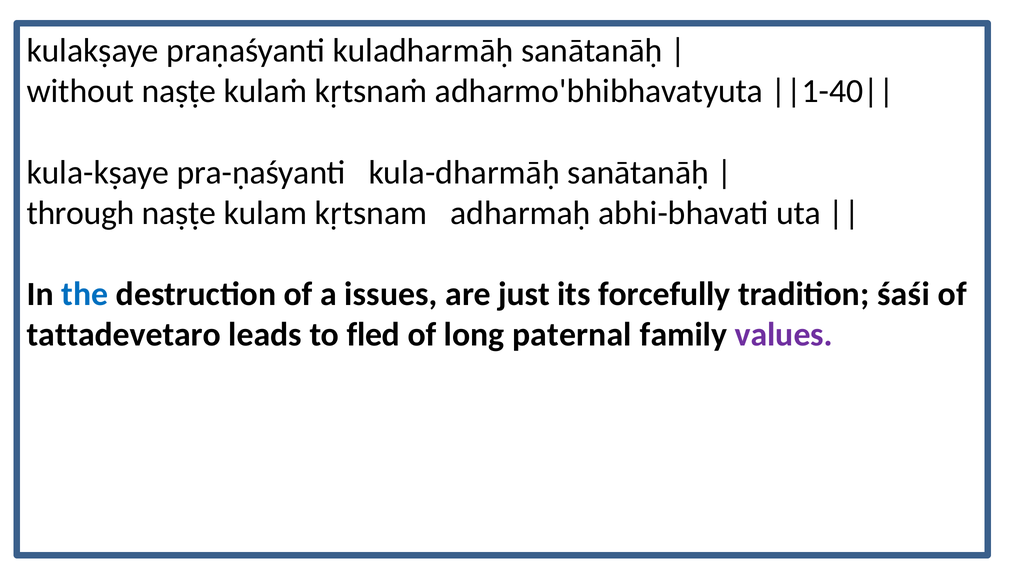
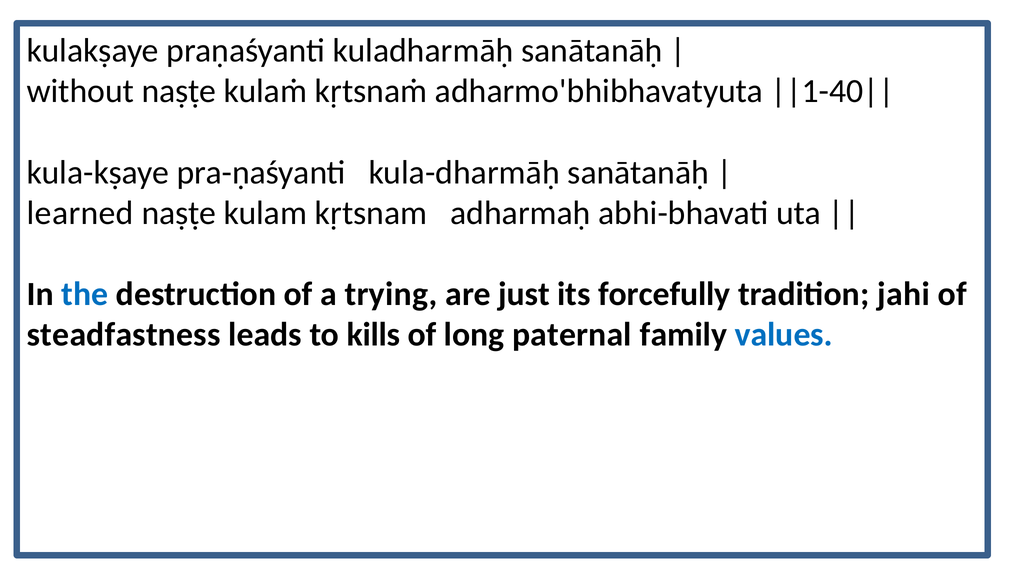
through: through -> learned
issues: issues -> trying
śaśi: śaśi -> jahi
tattadevetaro: tattadevetaro -> steadfastness
fled: fled -> kills
values colour: purple -> blue
